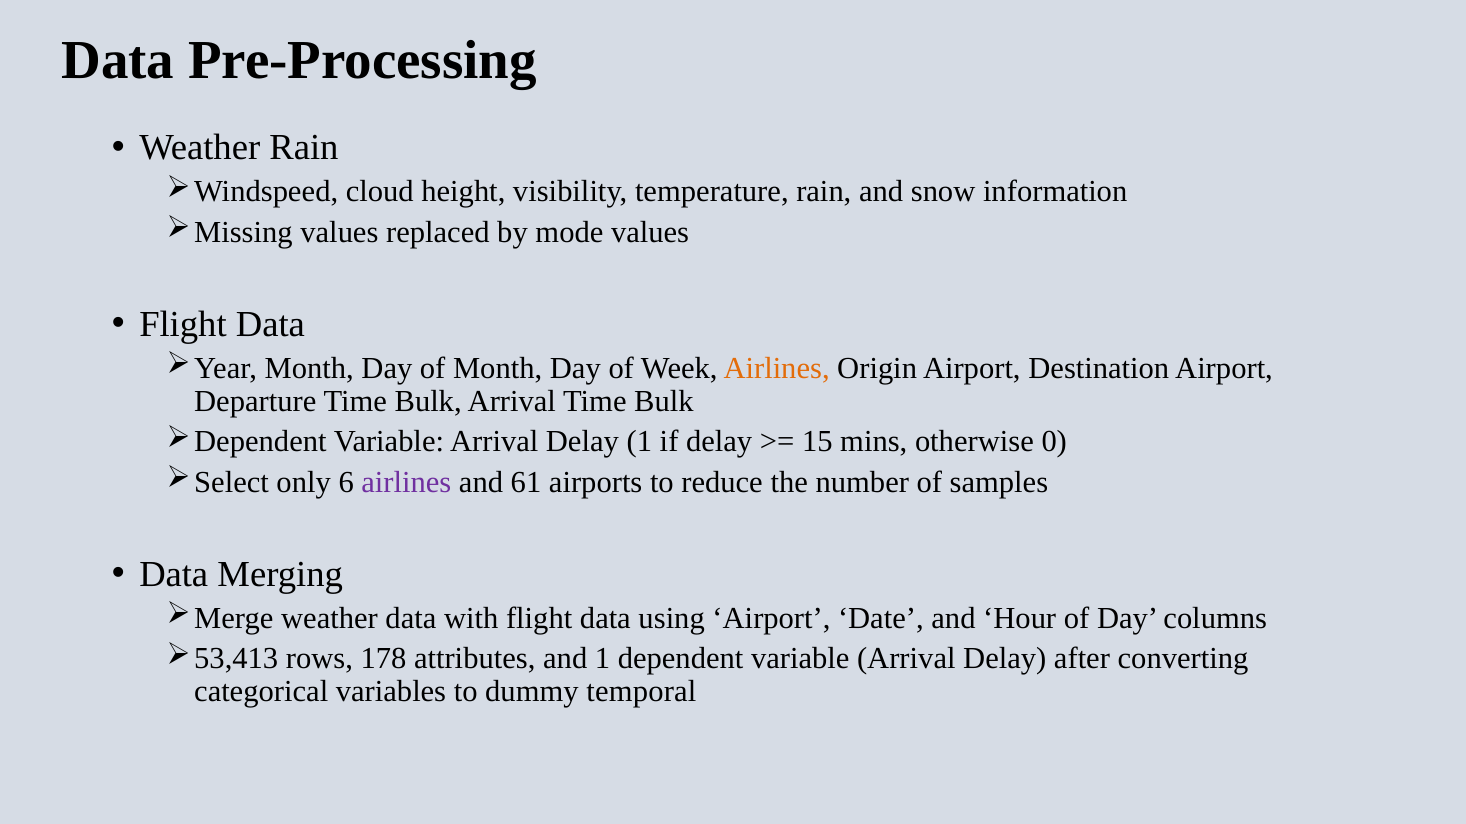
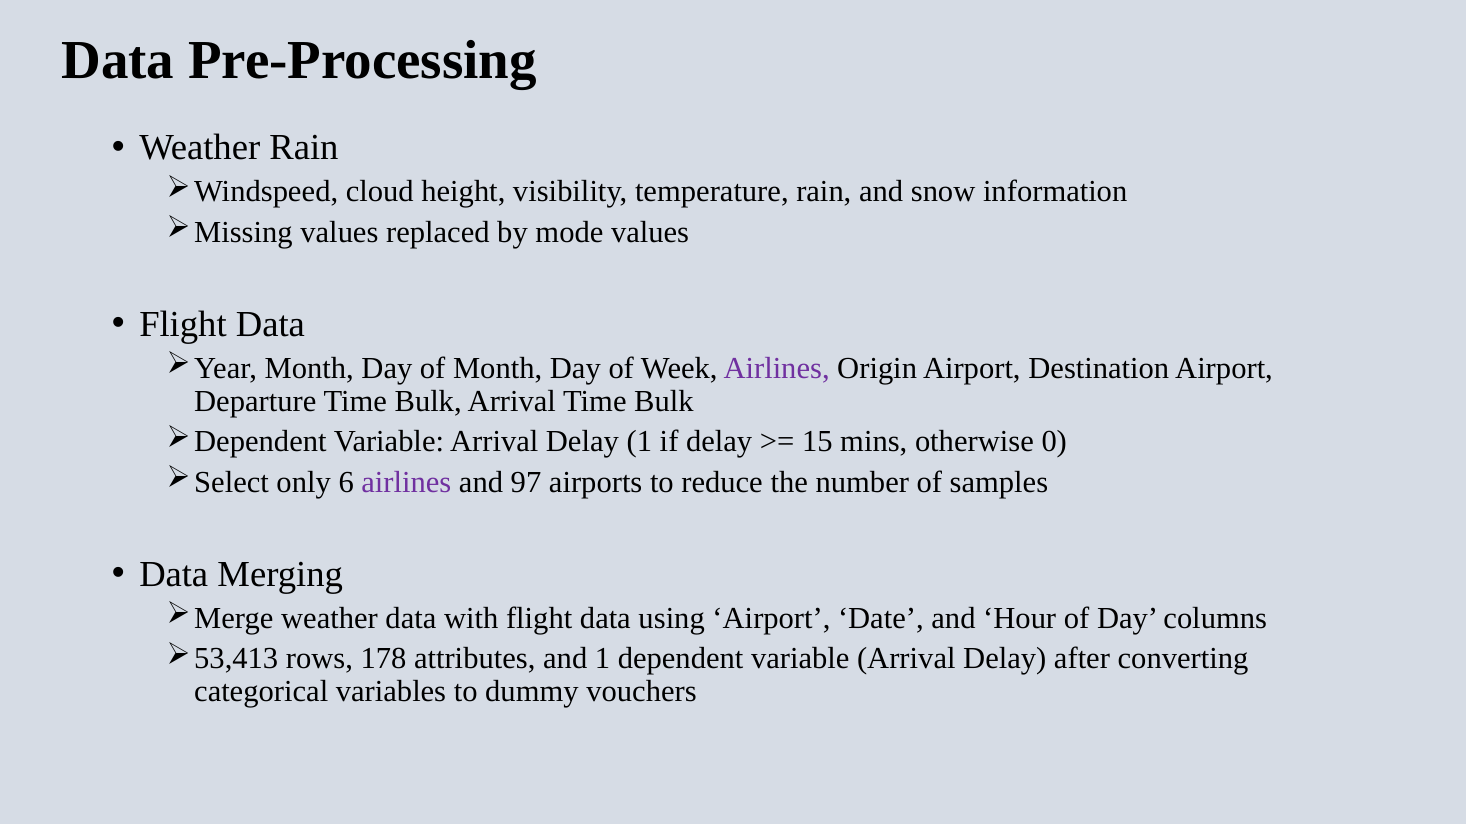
Airlines at (777, 368) colour: orange -> purple
61: 61 -> 97
temporal: temporal -> vouchers
